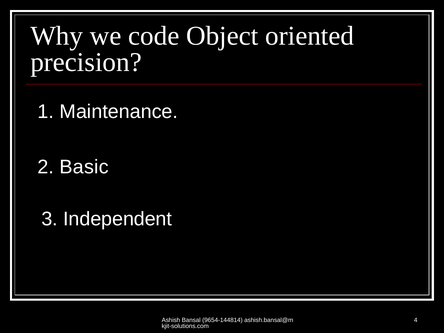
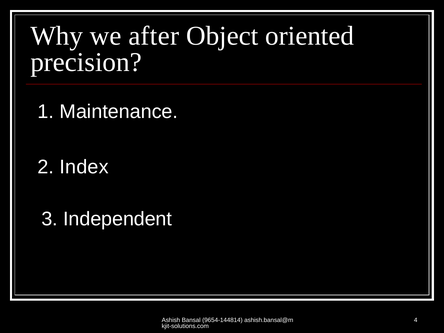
code: code -> after
Basic: Basic -> Index
